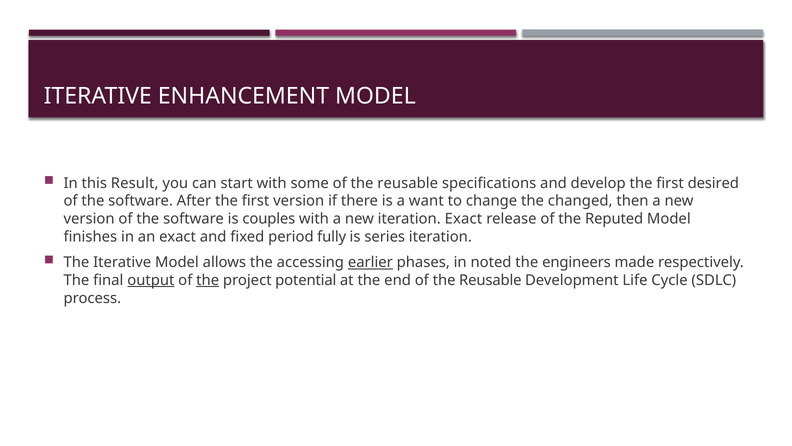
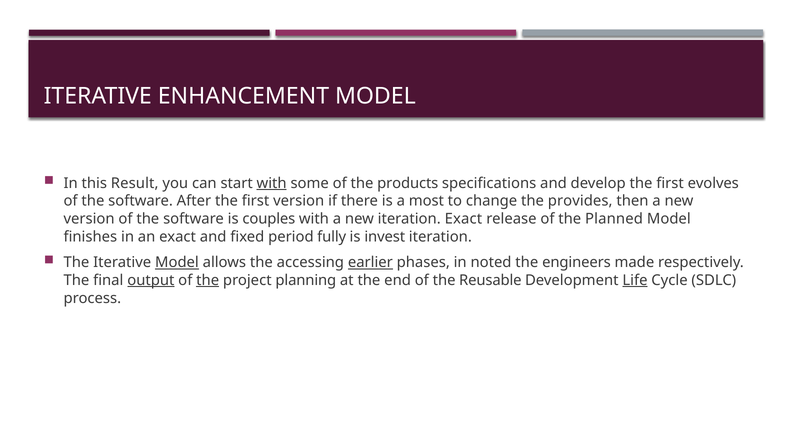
with at (272, 183) underline: none -> present
some of the reusable: reusable -> products
desired: desired -> evolves
want: want -> most
changed: changed -> provides
Reputed: Reputed -> Planned
series: series -> invest
Model at (177, 262) underline: none -> present
potential: potential -> planning
Life underline: none -> present
